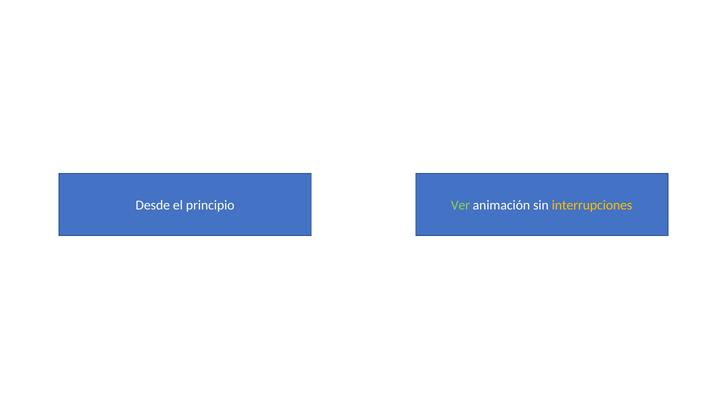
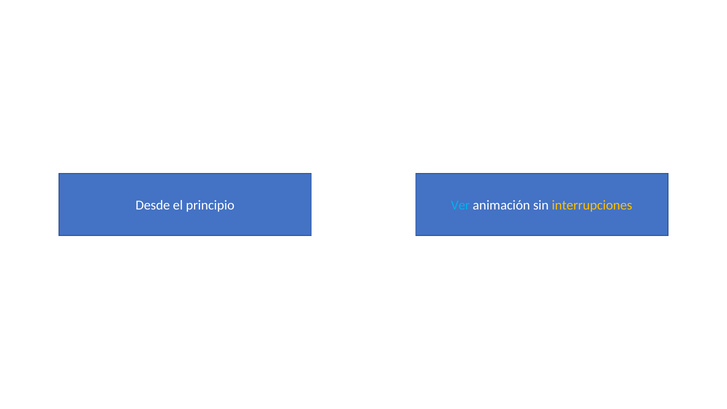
Ver colour: light green -> light blue
